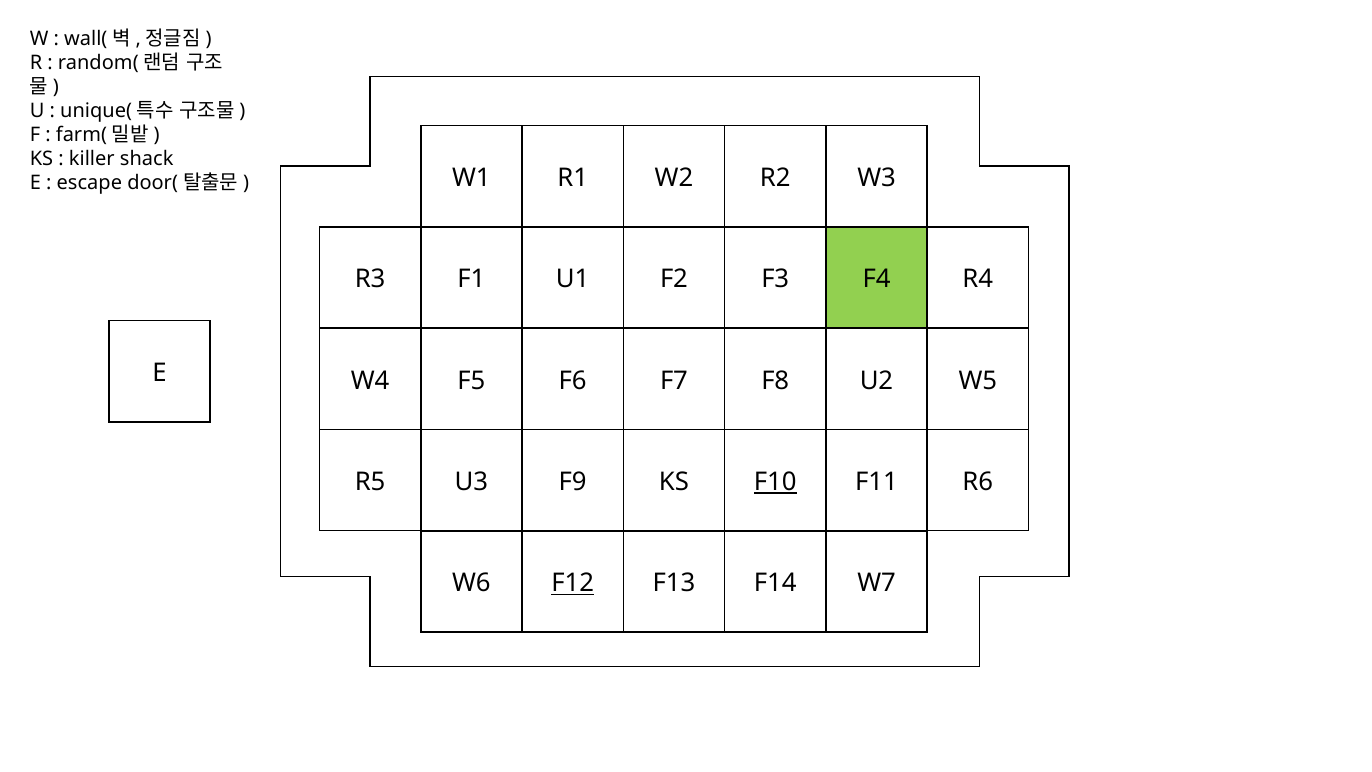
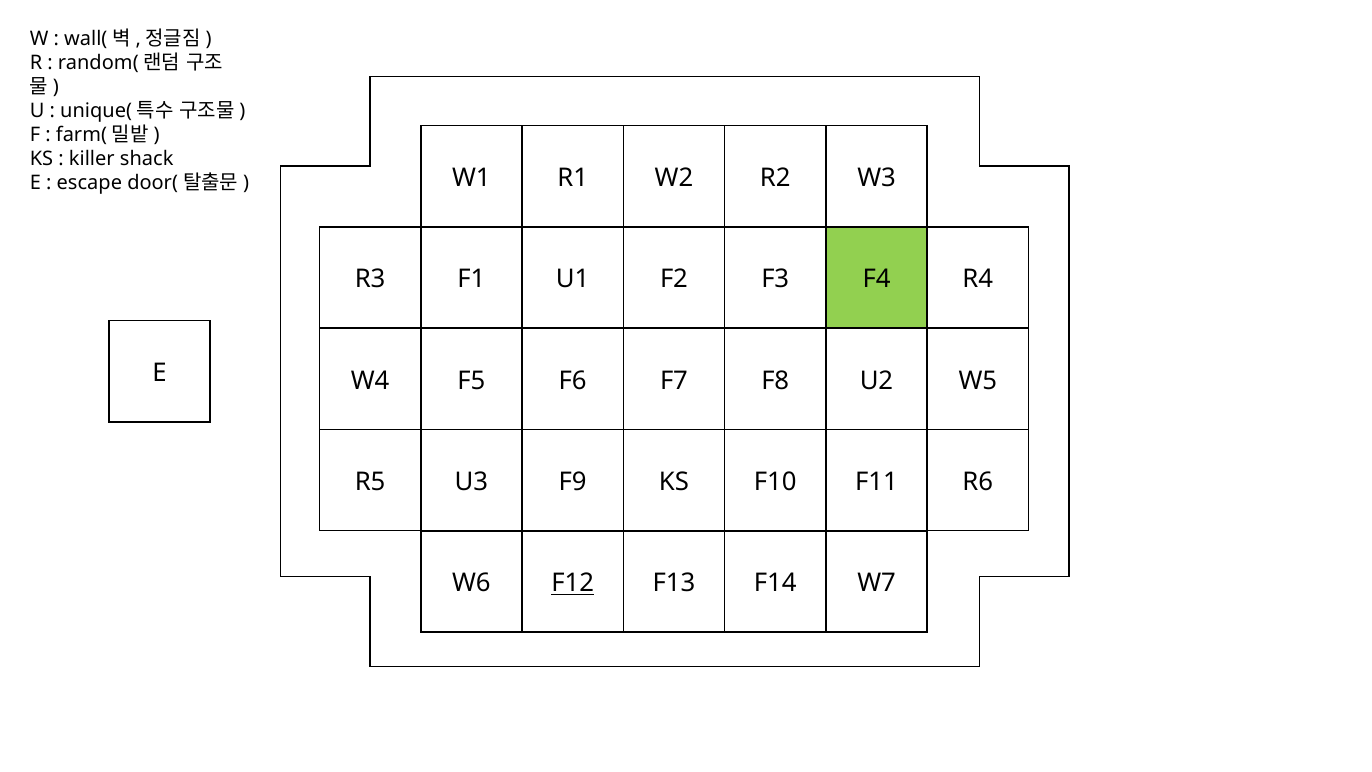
F10 underline: present -> none
